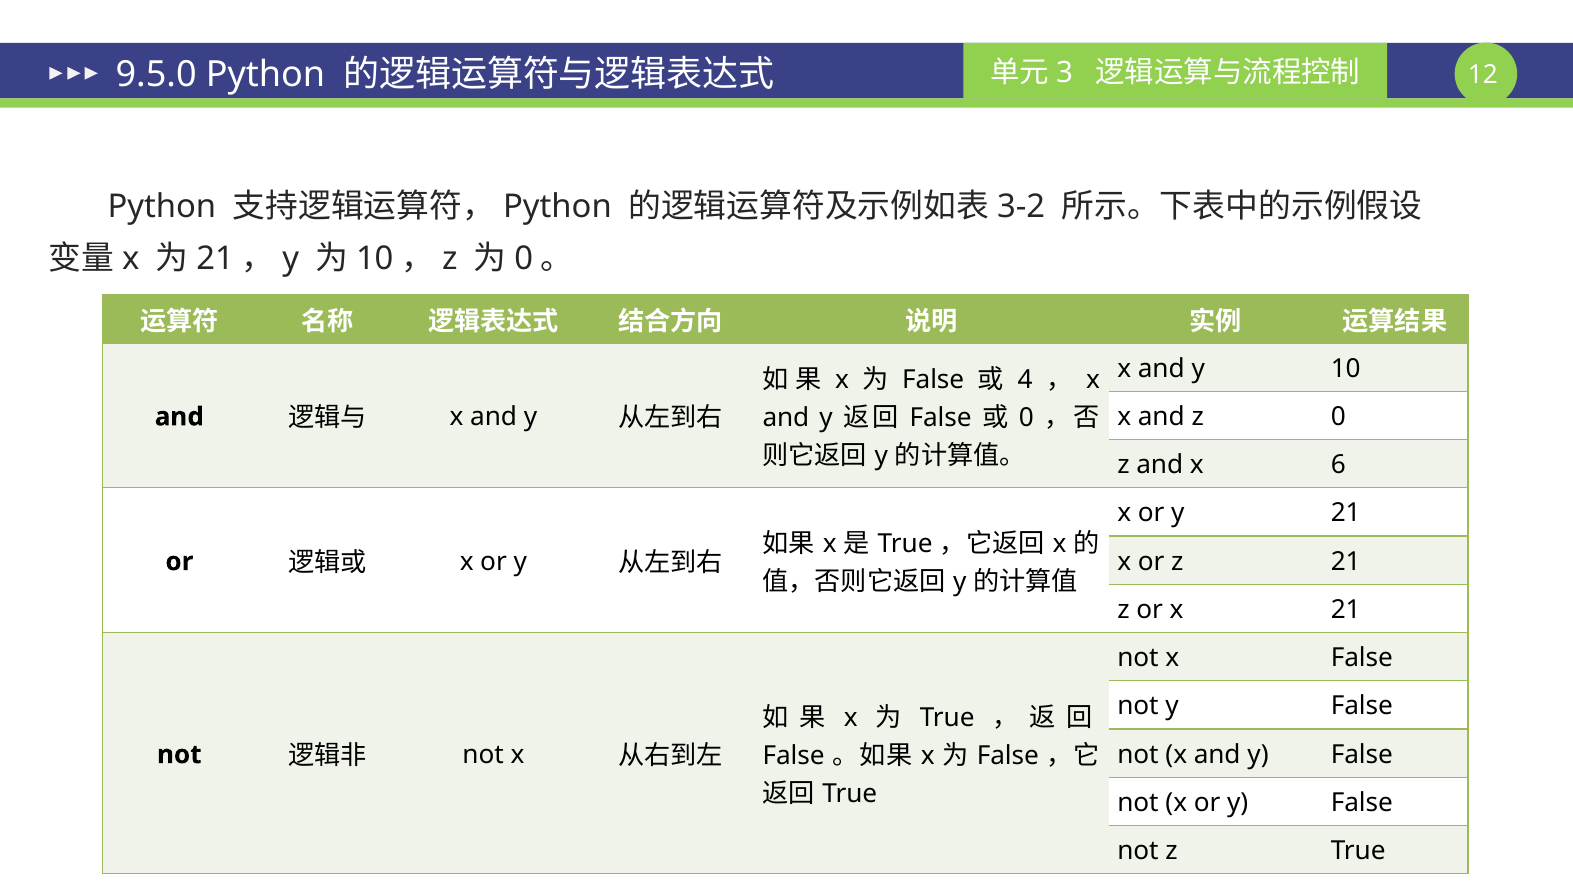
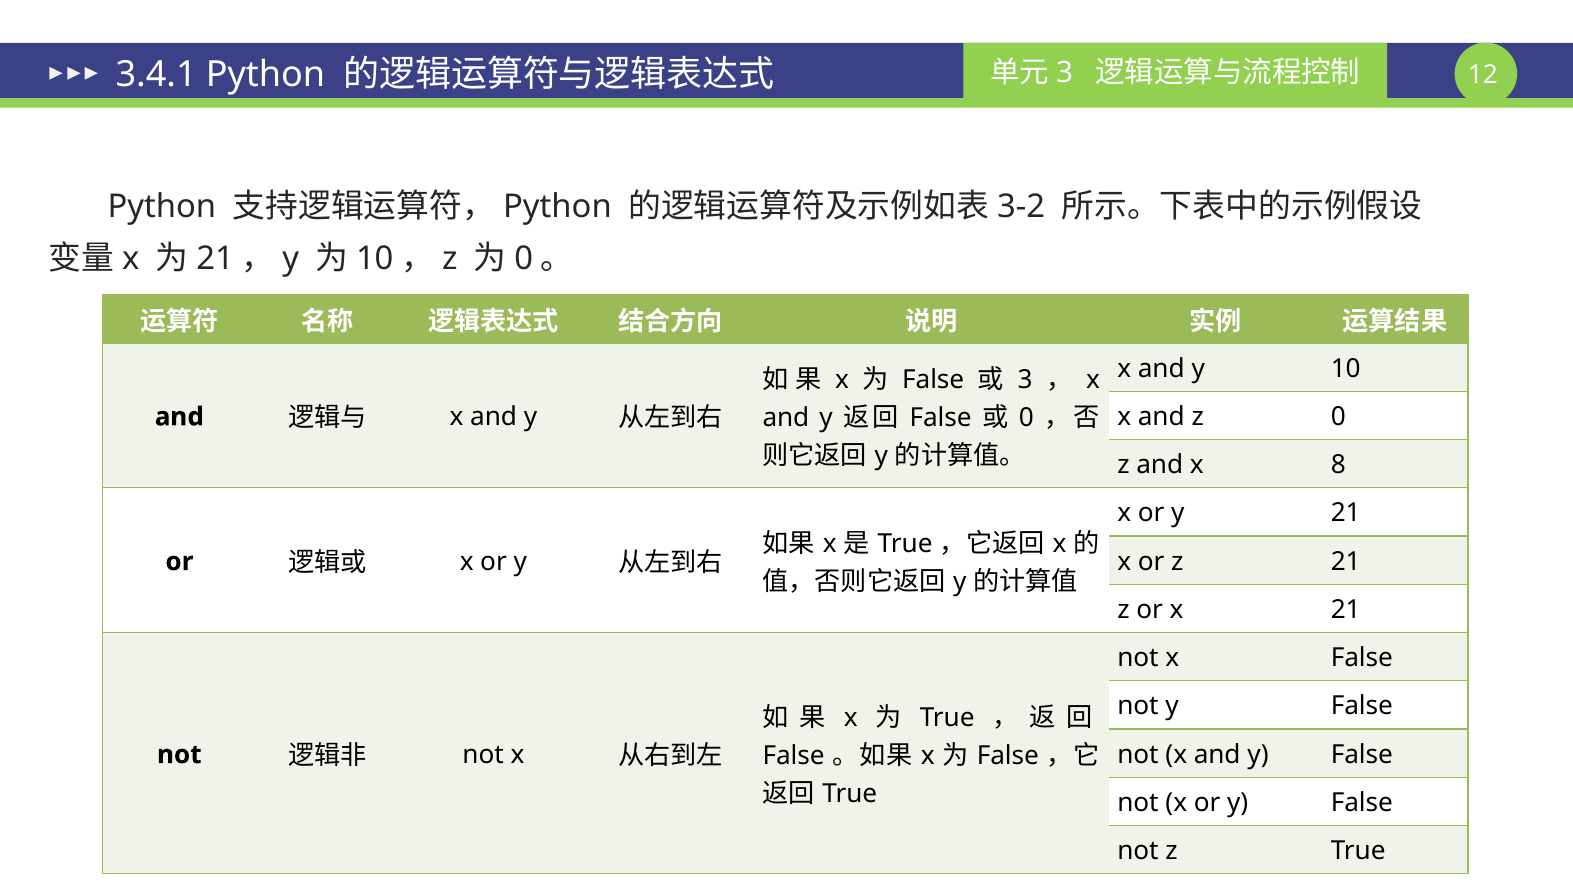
9.5.0: 9.5.0 -> 3.4.1
4: 4 -> 3
6: 6 -> 8
